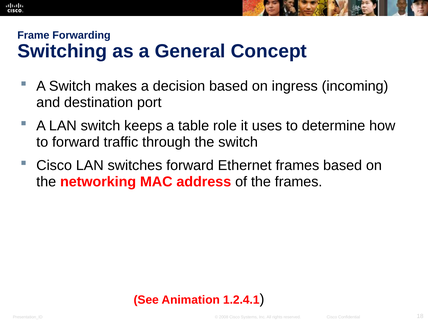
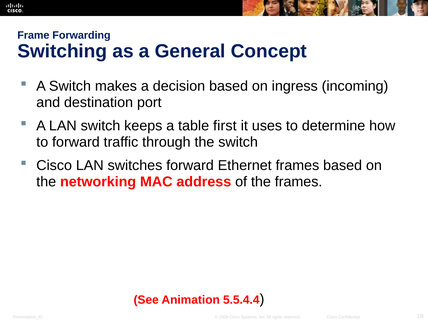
role: role -> first
1.2.4.1: 1.2.4.1 -> 5.5.4.4
